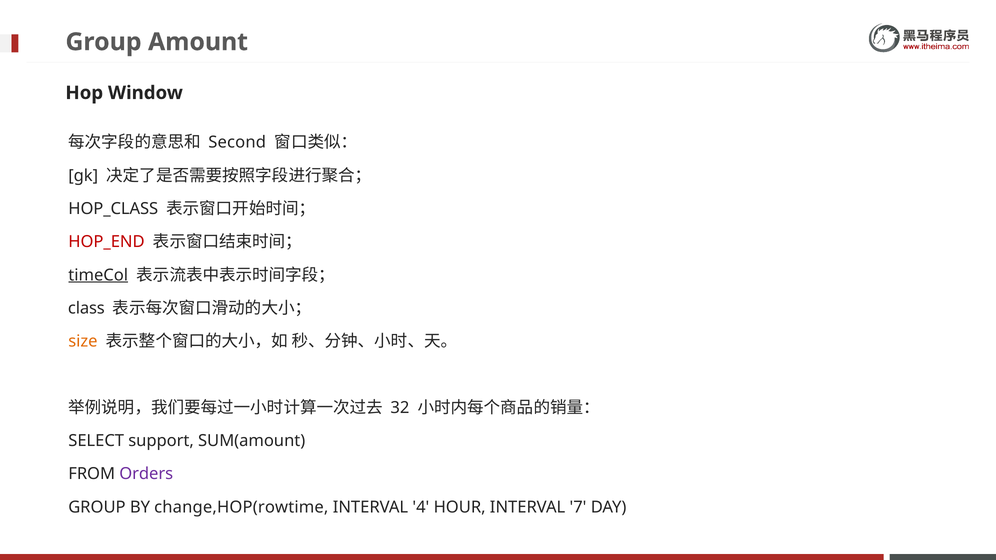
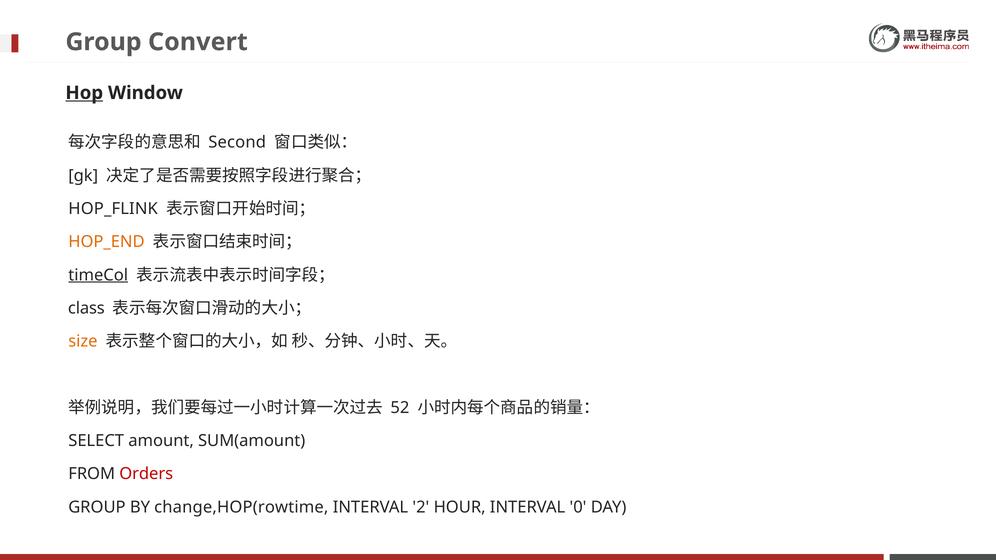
Amount: Amount -> Convert
Hop underline: none -> present
HOP_CLASS: HOP_CLASS -> HOP_FLINK
HOP_END colour: red -> orange
32: 32 -> 52
support: support -> amount
Orders colour: purple -> red
4: 4 -> 2
7: 7 -> 0
